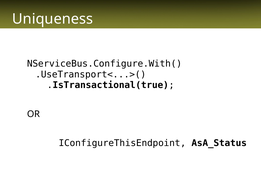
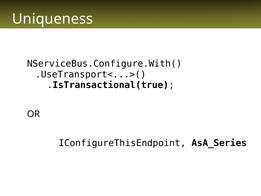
AsA_Status: AsA_Status -> AsA_Series
